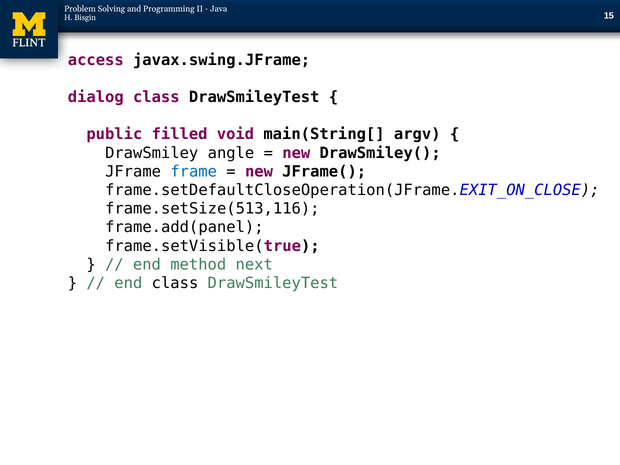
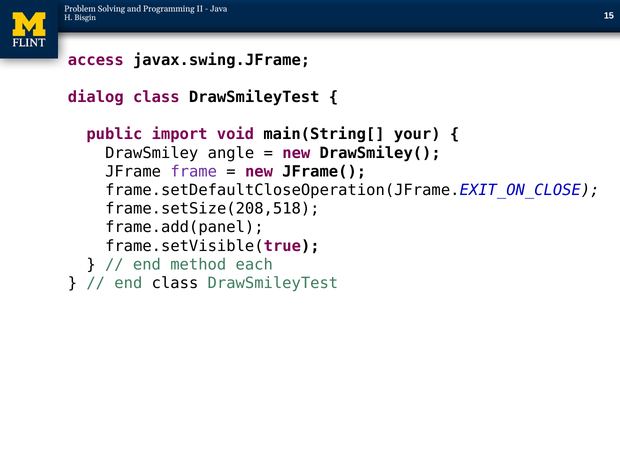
filled: filled -> import
argv: argv -> your
frame colour: blue -> purple
frame.setSize(513,116: frame.setSize(513,116 -> frame.setSize(208,518
next: next -> each
